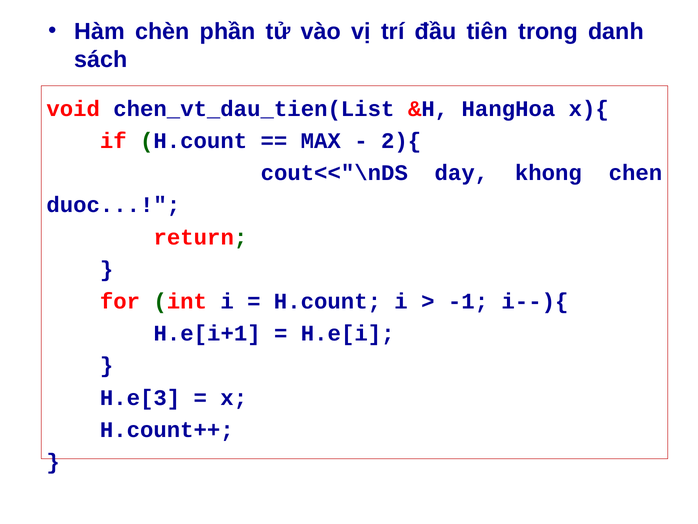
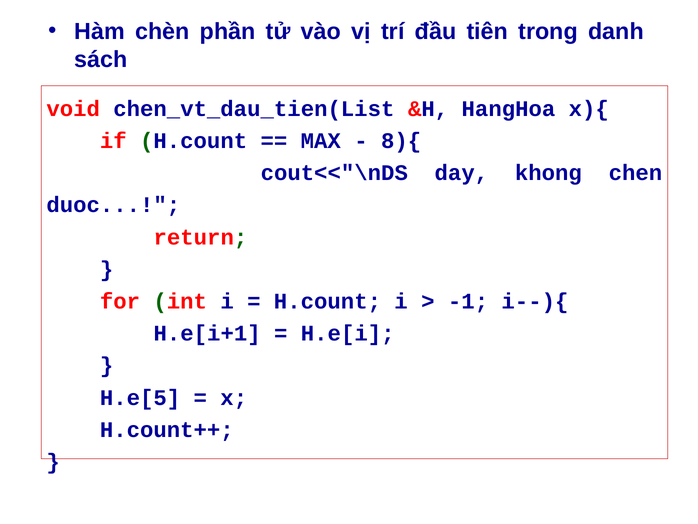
2){: 2){ -> 8){
H.e[3: H.e[3 -> H.e[5
